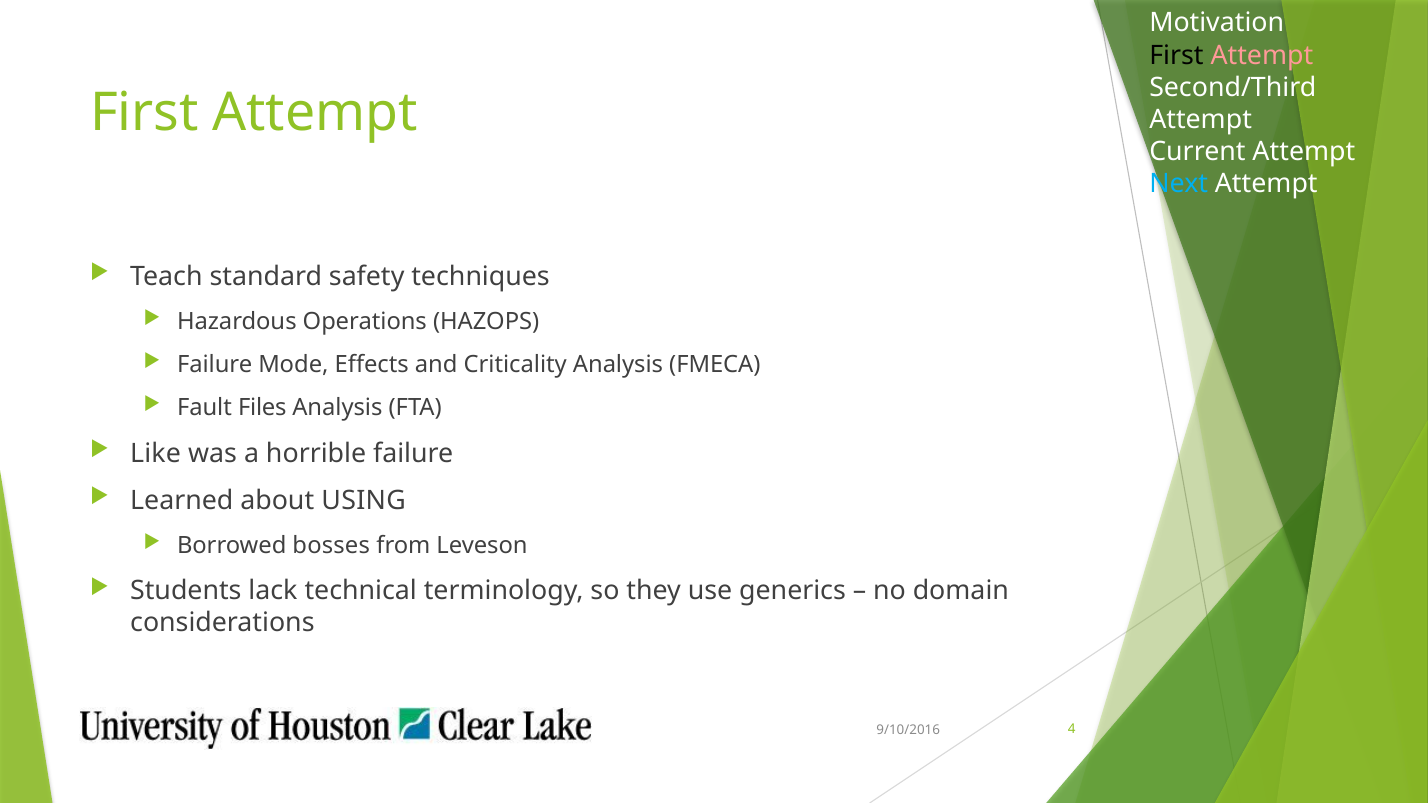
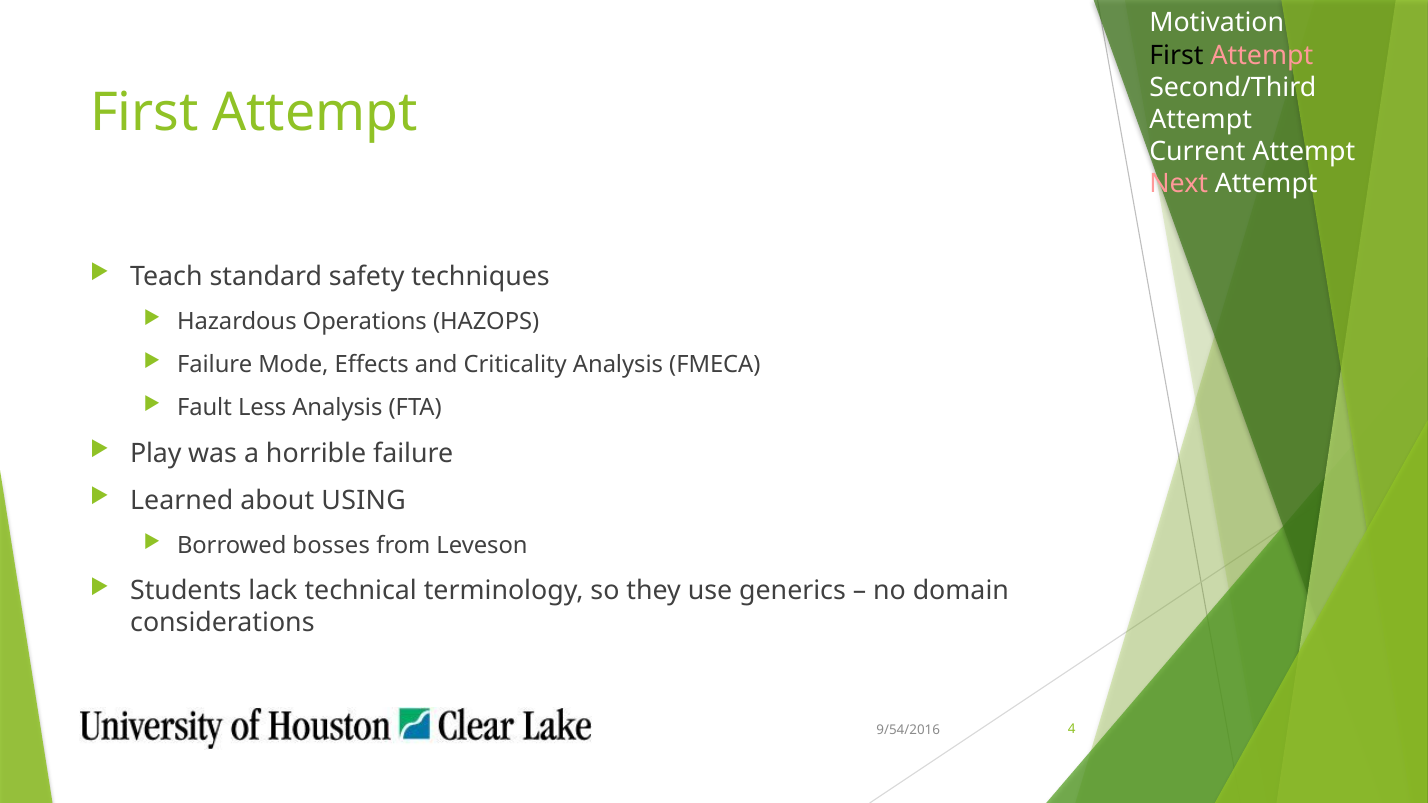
Next colour: light blue -> pink
Files: Files -> Less
Like: Like -> Play
9/10/2016: 9/10/2016 -> 9/54/2016
